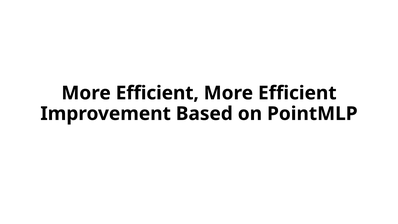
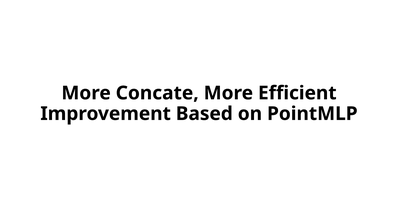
Efficient at (157, 93): Efficient -> Concate
